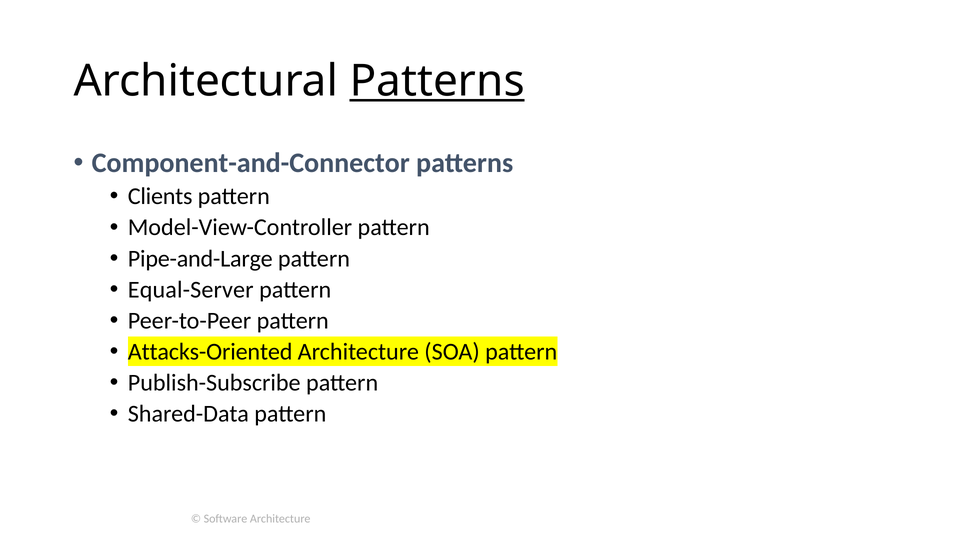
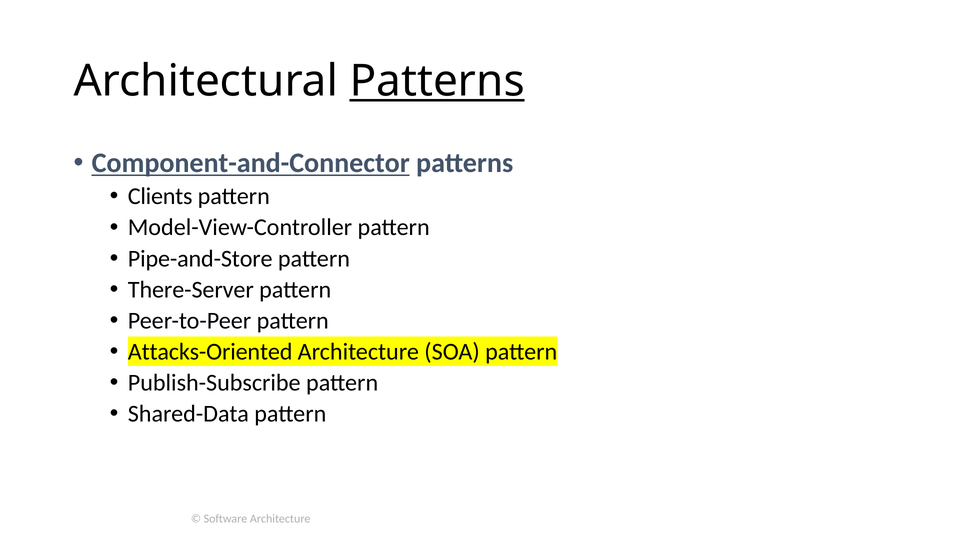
Component-and-Connector underline: none -> present
Pipe-and-Large: Pipe-and-Large -> Pipe-and-Store
Equal-Server: Equal-Server -> There-Server
